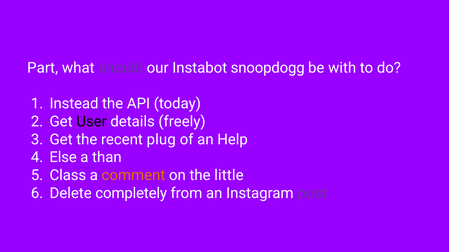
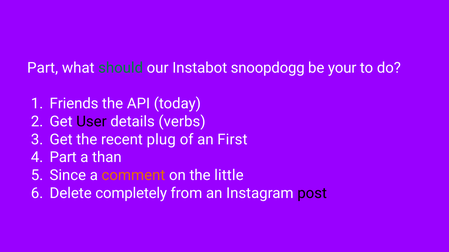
should colour: purple -> green
with: with -> your
Instead: Instead -> Friends
freely: freely -> verbs
Help: Help -> First
Else at (63, 158): Else -> Part
Class: Class -> Since
post colour: purple -> black
